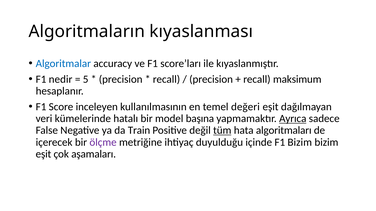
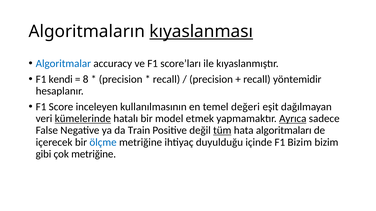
kıyaslanması underline: none -> present
nedir: nedir -> kendi
5: 5 -> 8
maksimum: maksimum -> yöntemidir
kümelerinde underline: none -> present
başına: başına -> etmek
ölçme colour: purple -> blue
eşit at (43, 154): eşit -> gibi
çok aşamaları: aşamaları -> metriğine
